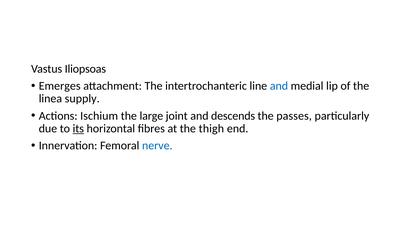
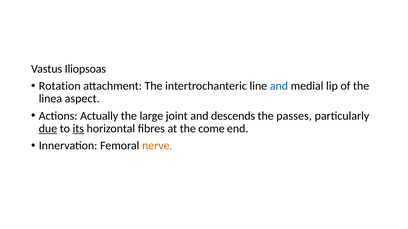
Emerges: Emerges -> Rotation
supply: supply -> aspect
Ischium: Ischium -> Actually
due underline: none -> present
thigh: thigh -> come
nerve colour: blue -> orange
